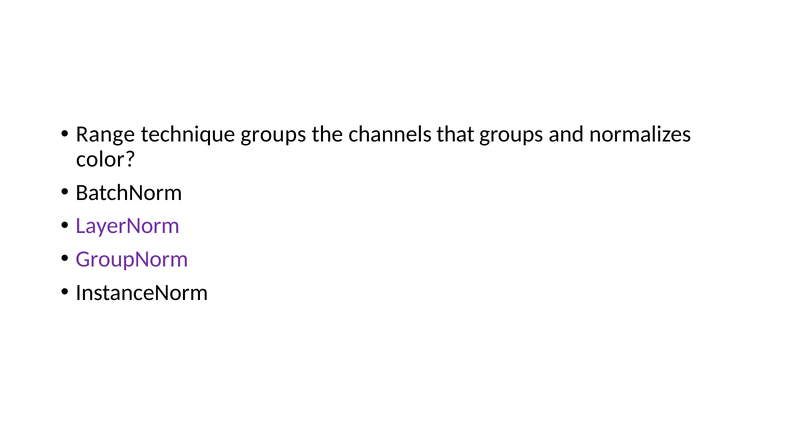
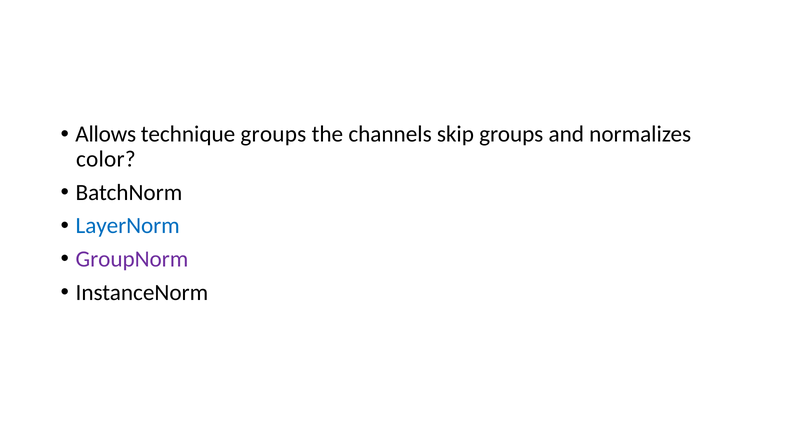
Range: Range -> Allows
that: that -> skip
LayerNorm colour: purple -> blue
